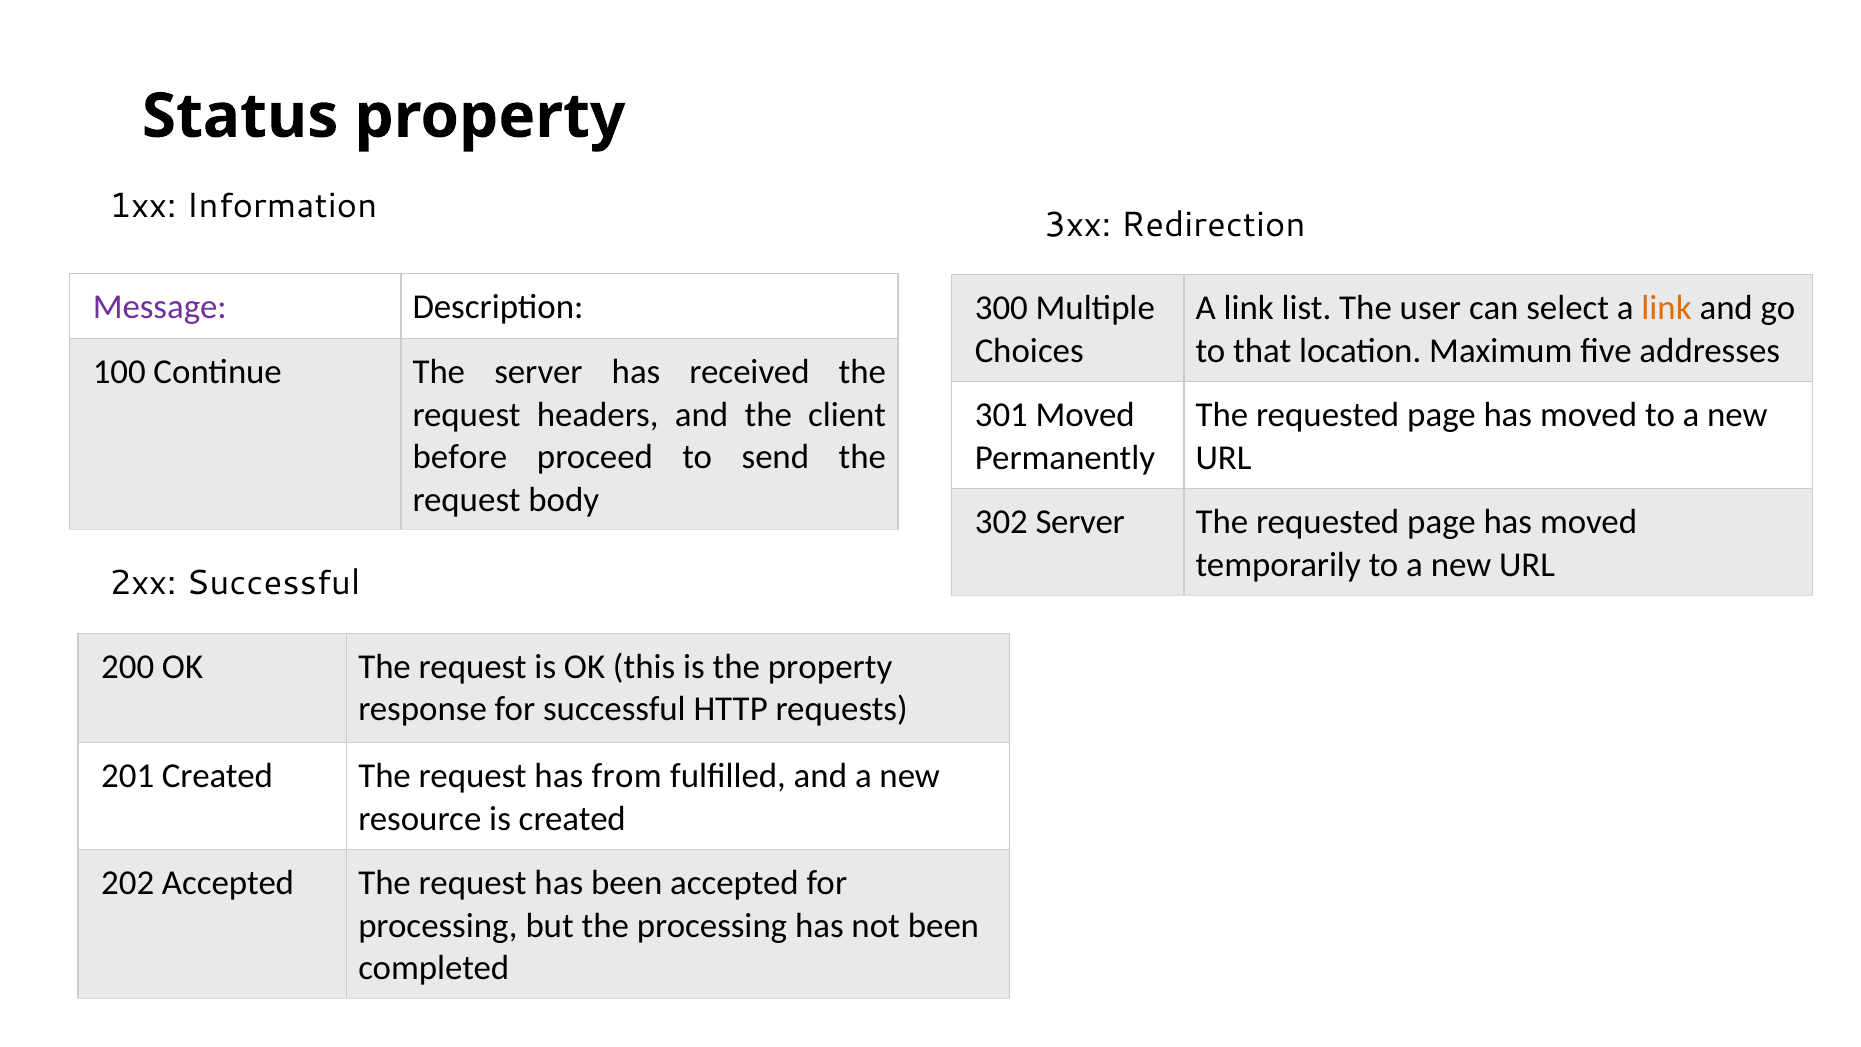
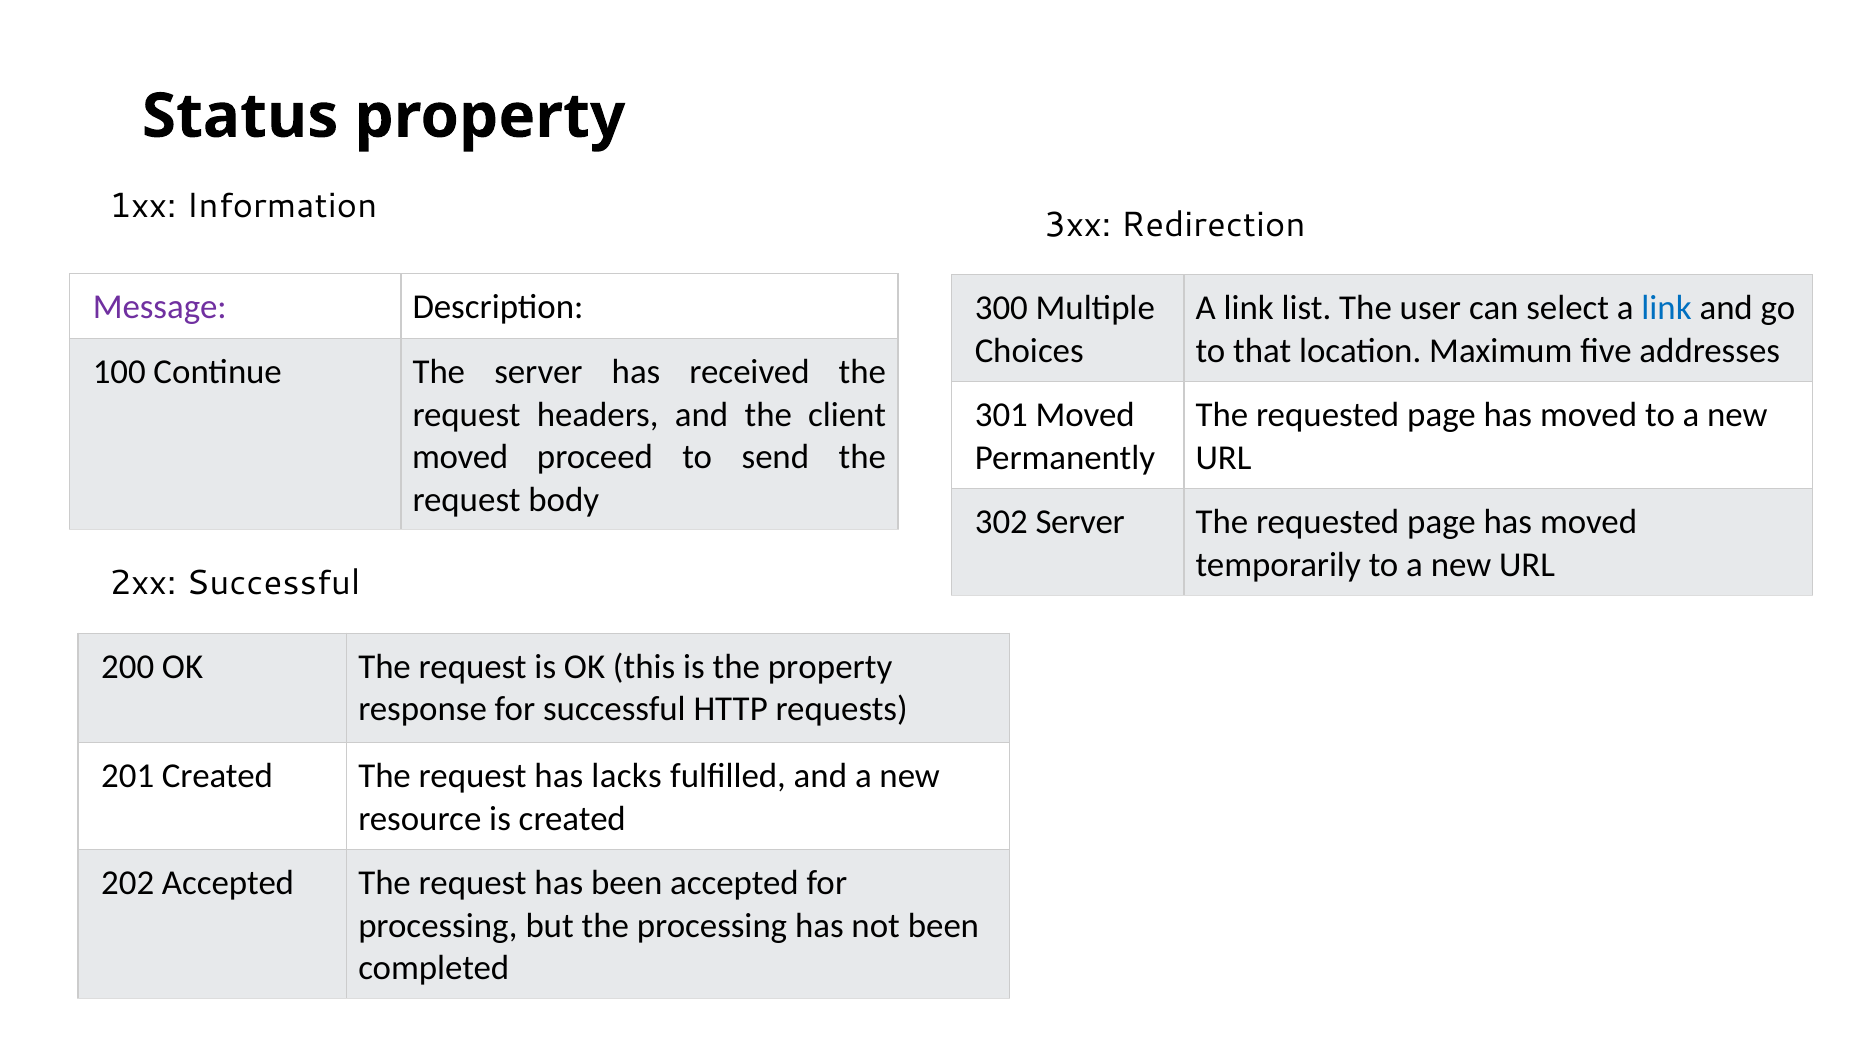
link at (1667, 308) colour: orange -> blue
before at (460, 457): before -> moved
from: from -> lacks
